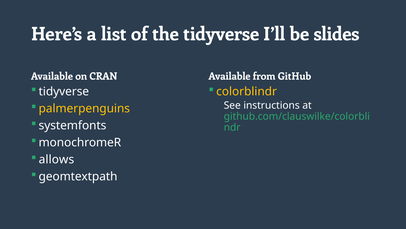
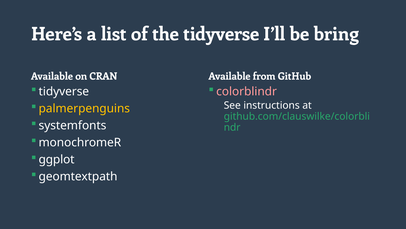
slides: slides -> bring
colorblindr colour: yellow -> pink
allows: allows -> ggplot
